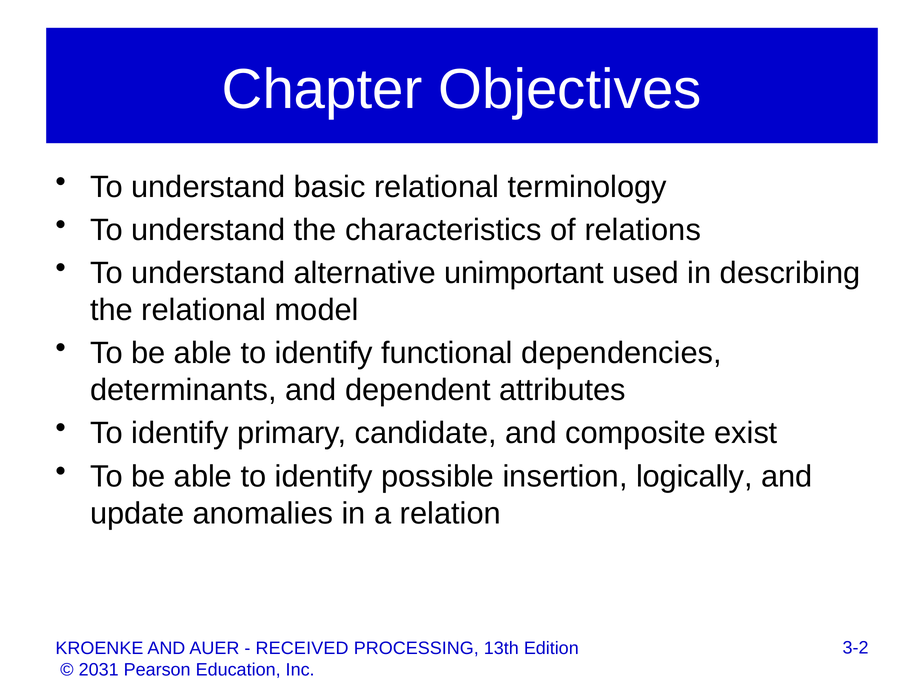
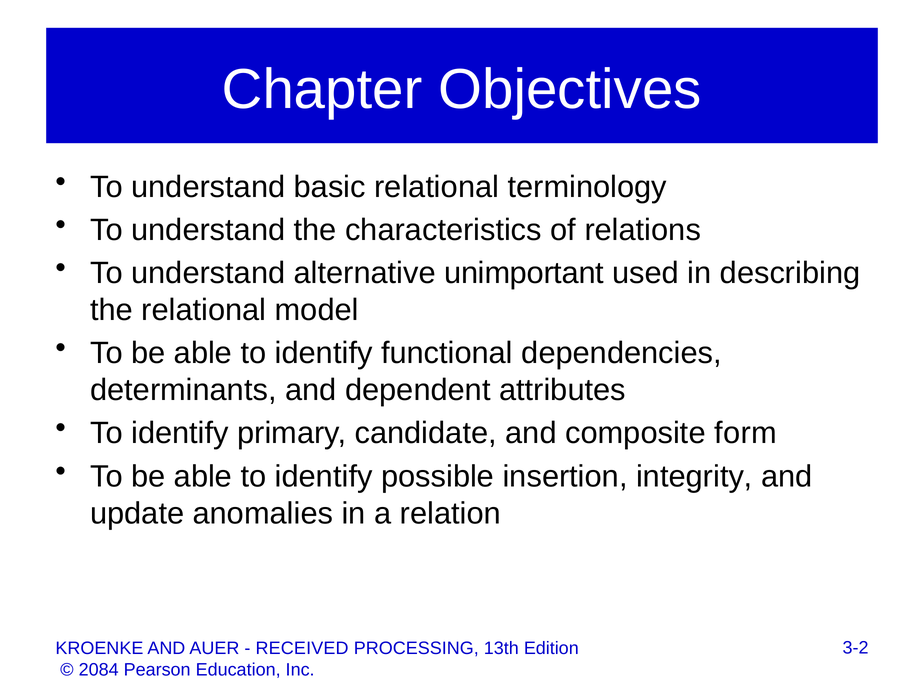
exist: exist -> form
logically: logically -> integrity
2031: 2031 -> 2084
